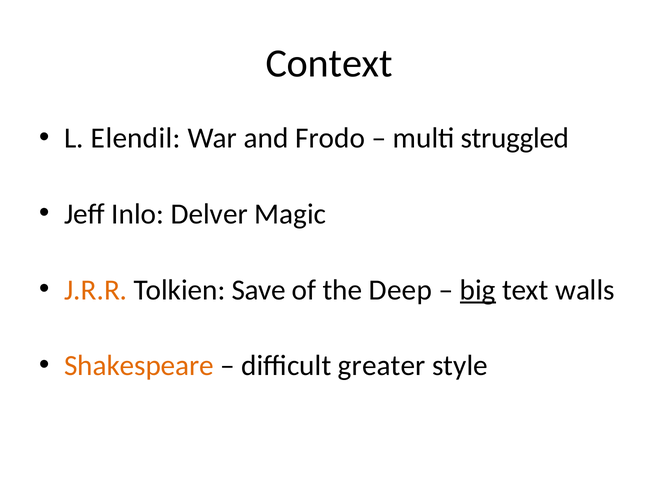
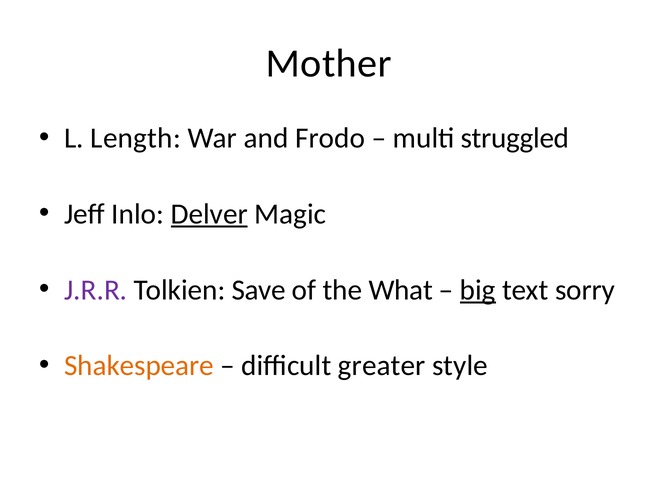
Context: Context -> Mother
Elendil: Elendil -> Length
Delver underline: none -> present
J.R.R colour: orange -> purple
Deep: Deep -> What
walls: walls -> sorry
